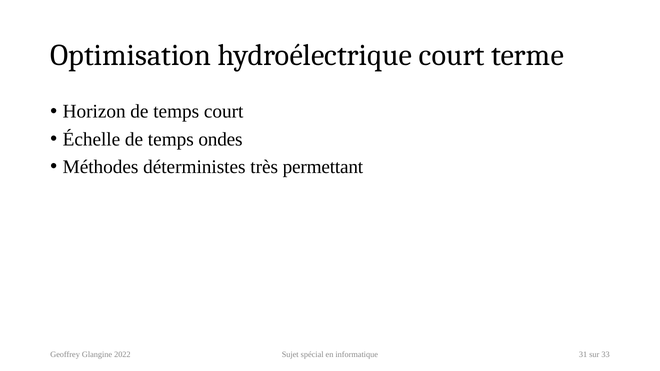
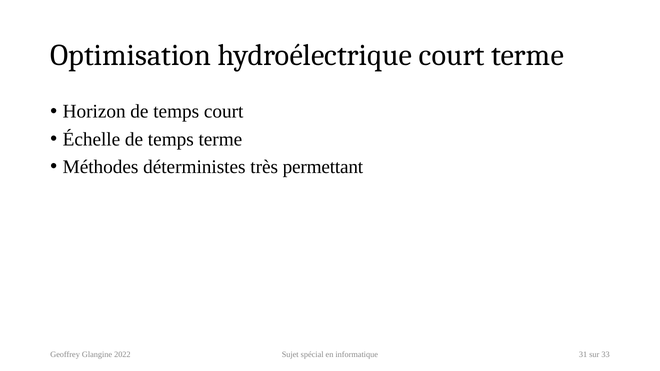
temps ondes: ondes -> terme
